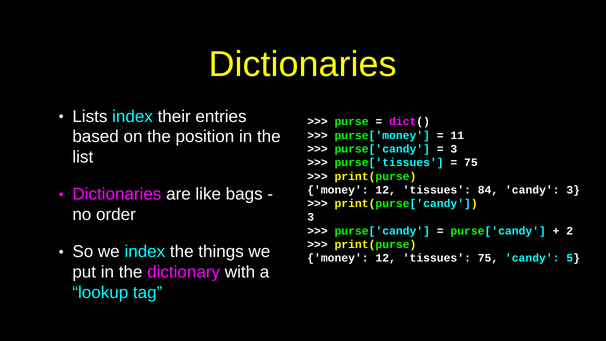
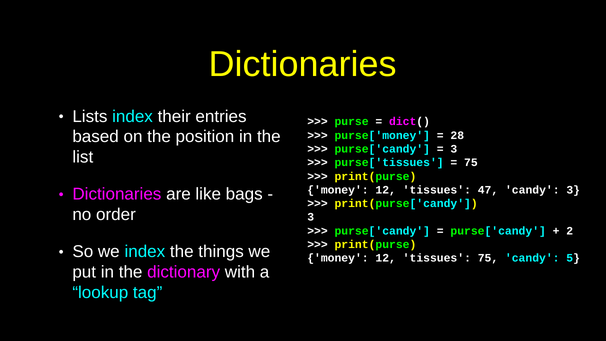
11: 11 -> 28
84: 84 -> 47
